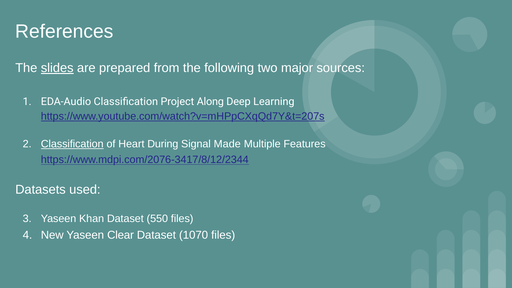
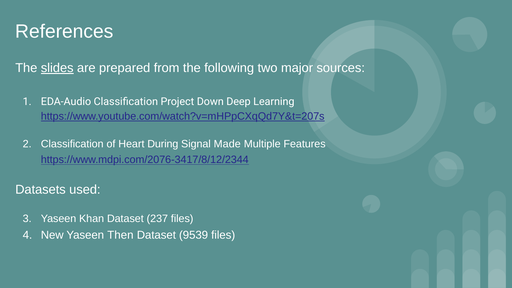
Along: Along -> Down
Classification at (72, 144) underline: present -> none
550: 550 -> 237
Clear: Clear -> Then
1070: 1070 -> 9539
